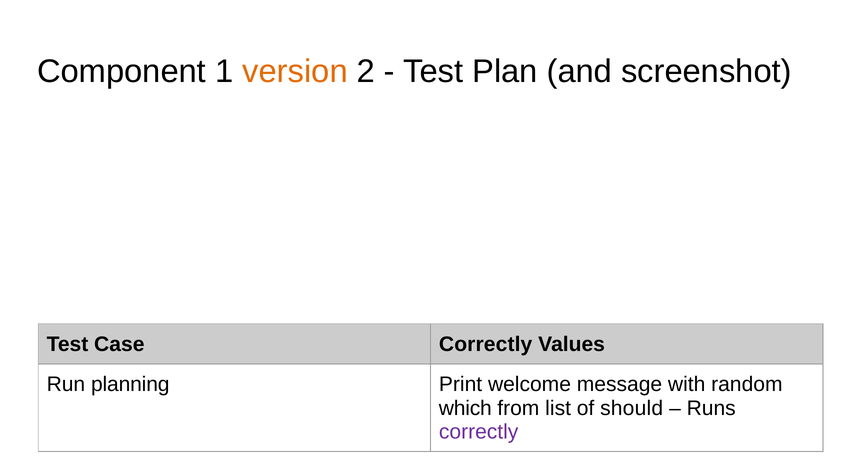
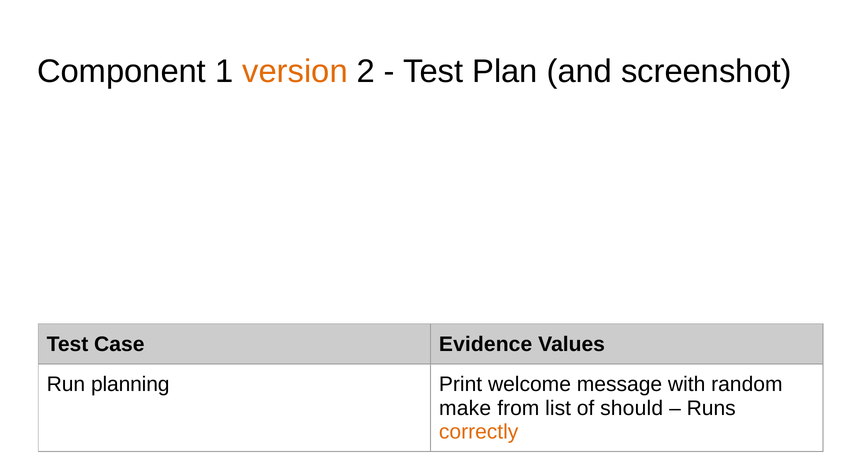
Case Correctly: Correctly -> Evidence
which: which -> make
correctly at (479, 432) colour: purple -> orange
